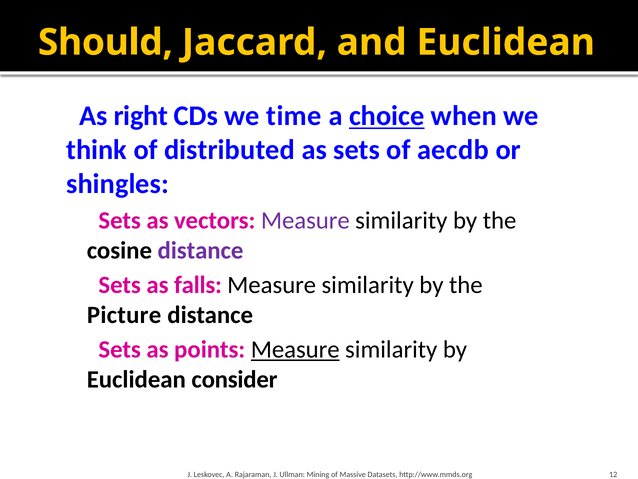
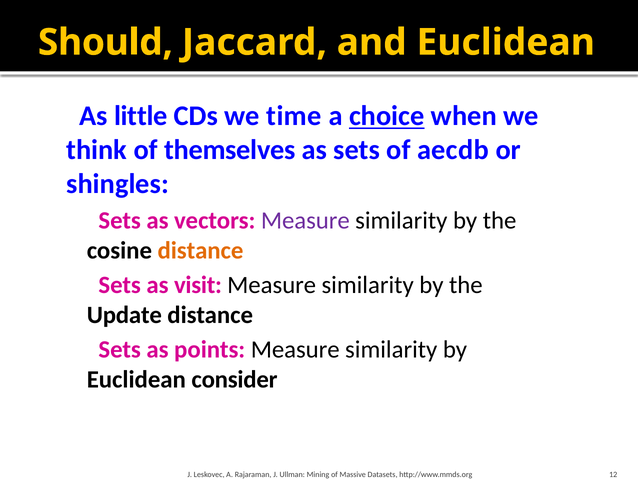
right: right -> little
distributed: distributed -> themselves
distance at (200, 250) colour: purple -> orange
falls: falls -> visit
Picture: Picture -> Update
Measure at (295, 349) underline: present -> none
